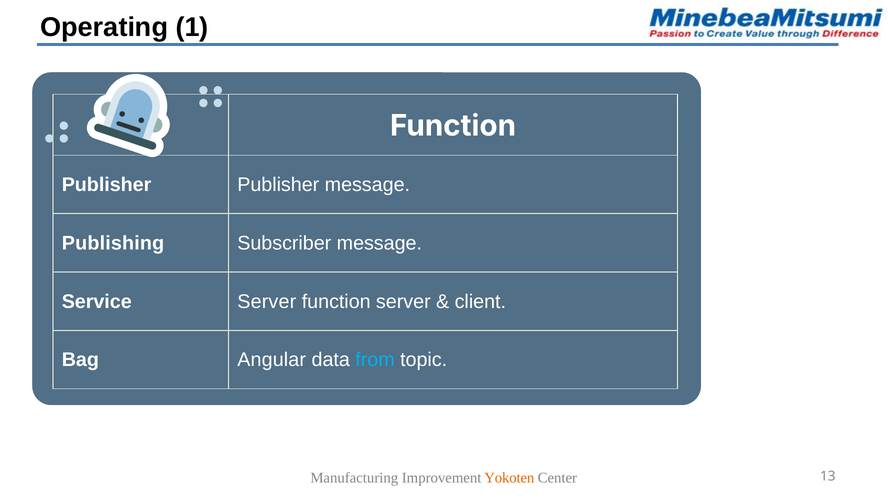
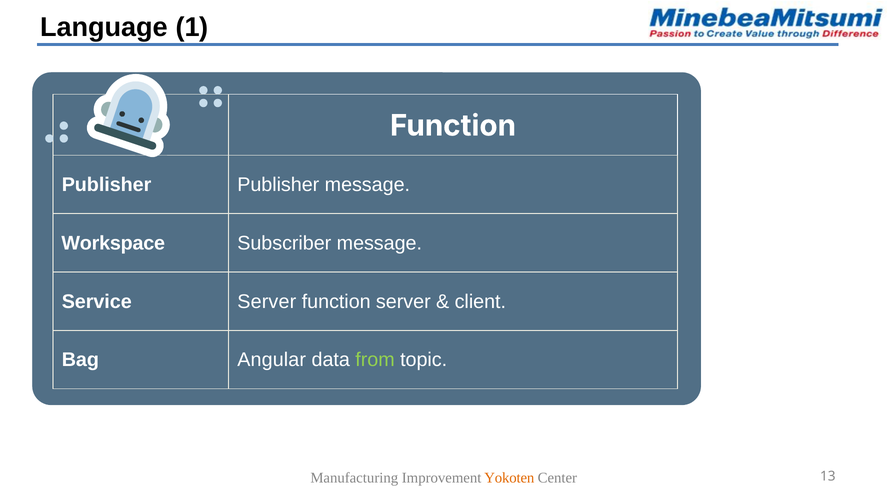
Operating: Operating -> Language
Publishing: Publishing -> Workspace
from colour: light blue -> light green
